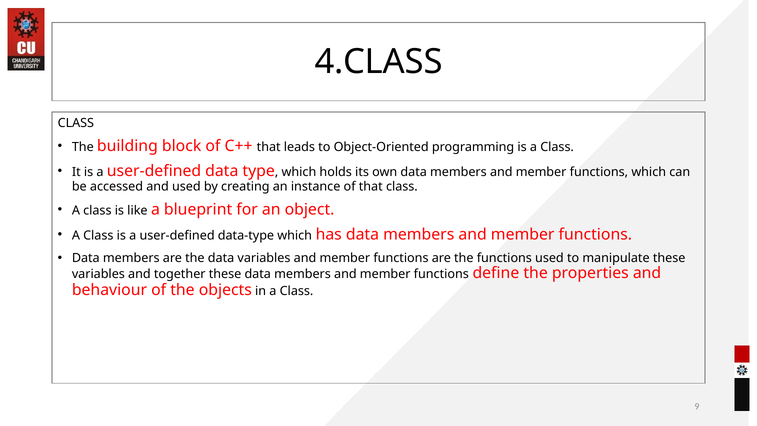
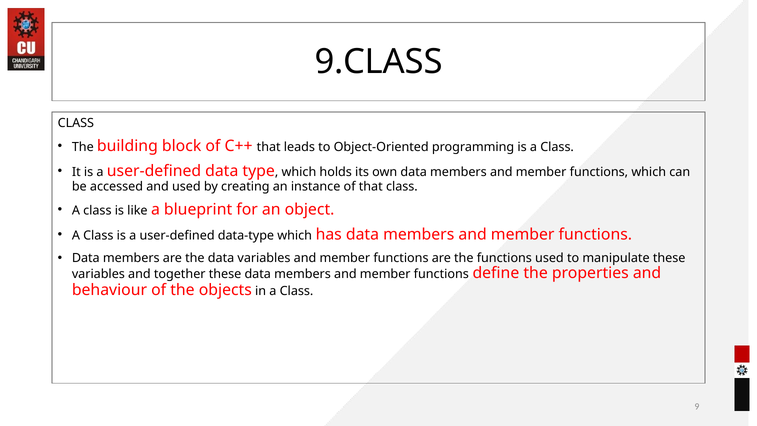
4.CLASS: 4.CLASS -> 9.CLASS
